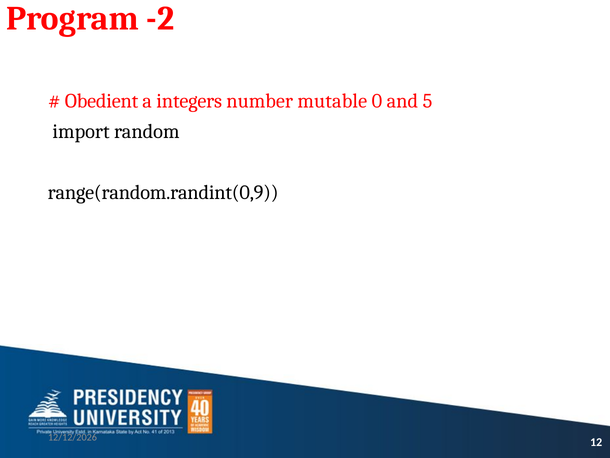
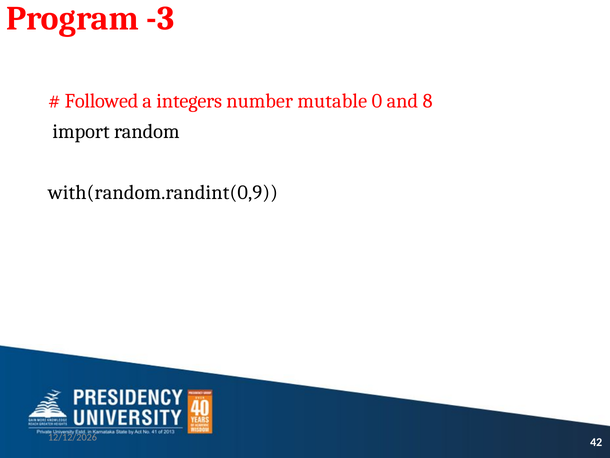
-2: -2 -> -3
Obedient: Obedient -> Followed
5: 5 -> 8
range(random.randint(0,9: range(random.randint(0,9 -> with(random.randint(0,9
12: 12 -> 42
